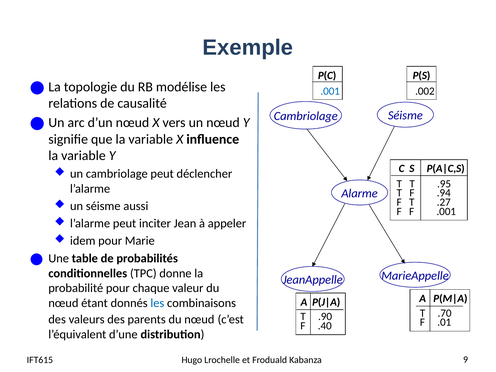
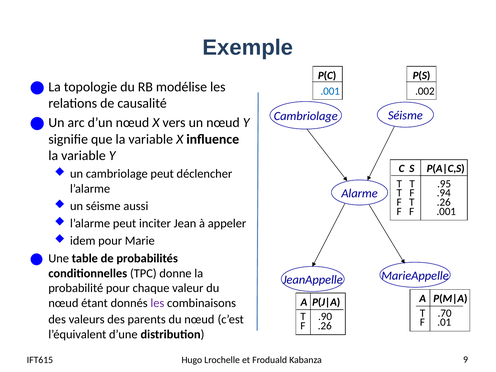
T .27: .27 -> .26
les at (157, 303) colour: blue -> purple
F .40: .40 -> .26
